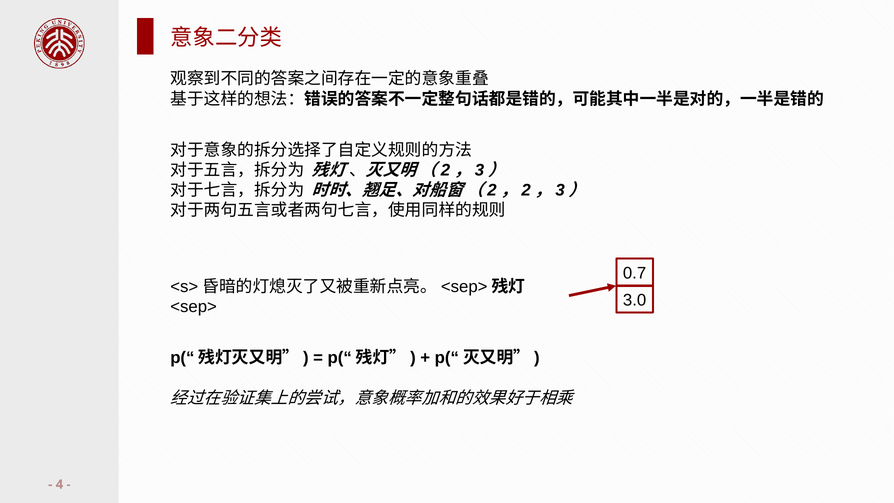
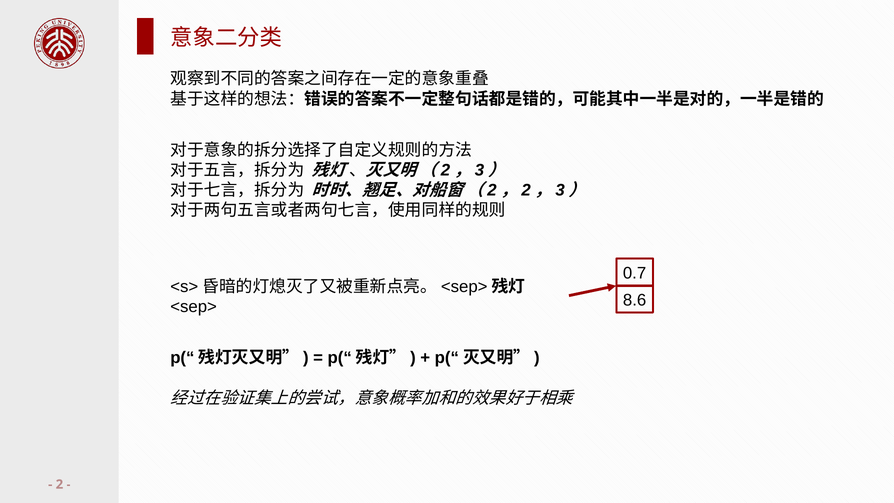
3.0: 3.0 -> 8.6
4: 4 -> 2
